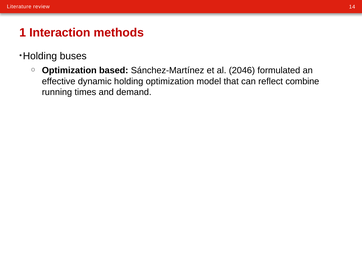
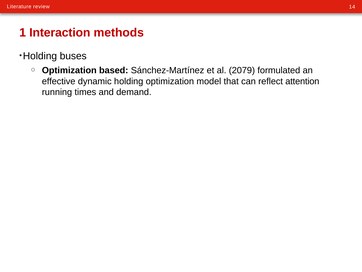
2046: 2046 -> 2079
combine: combine -> attention
